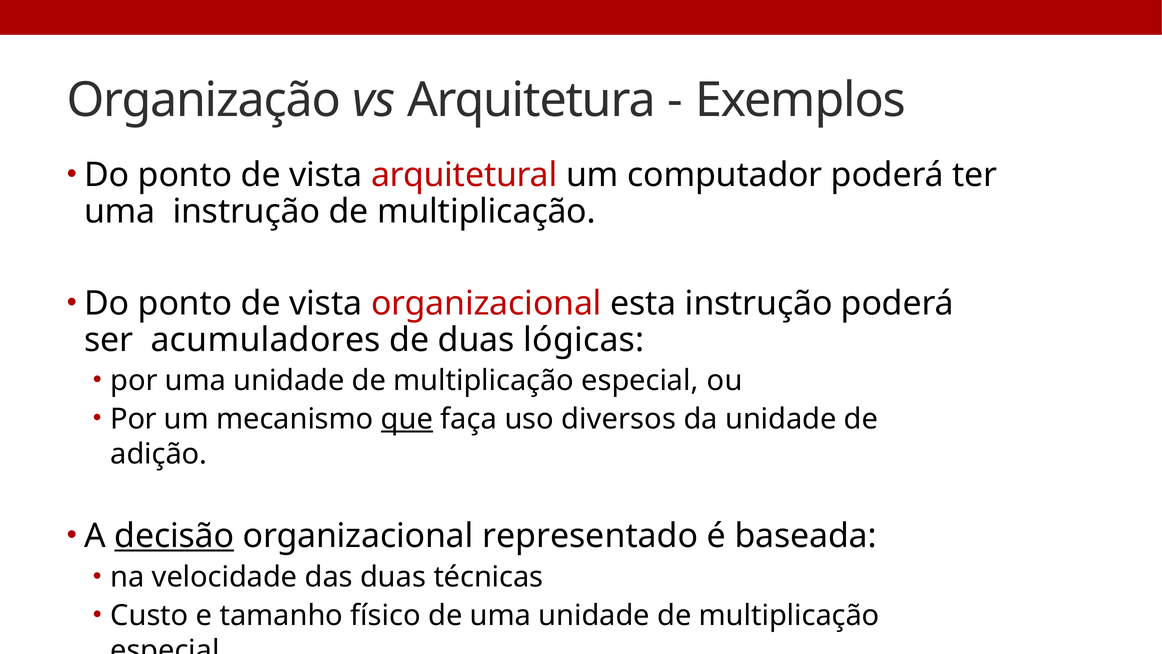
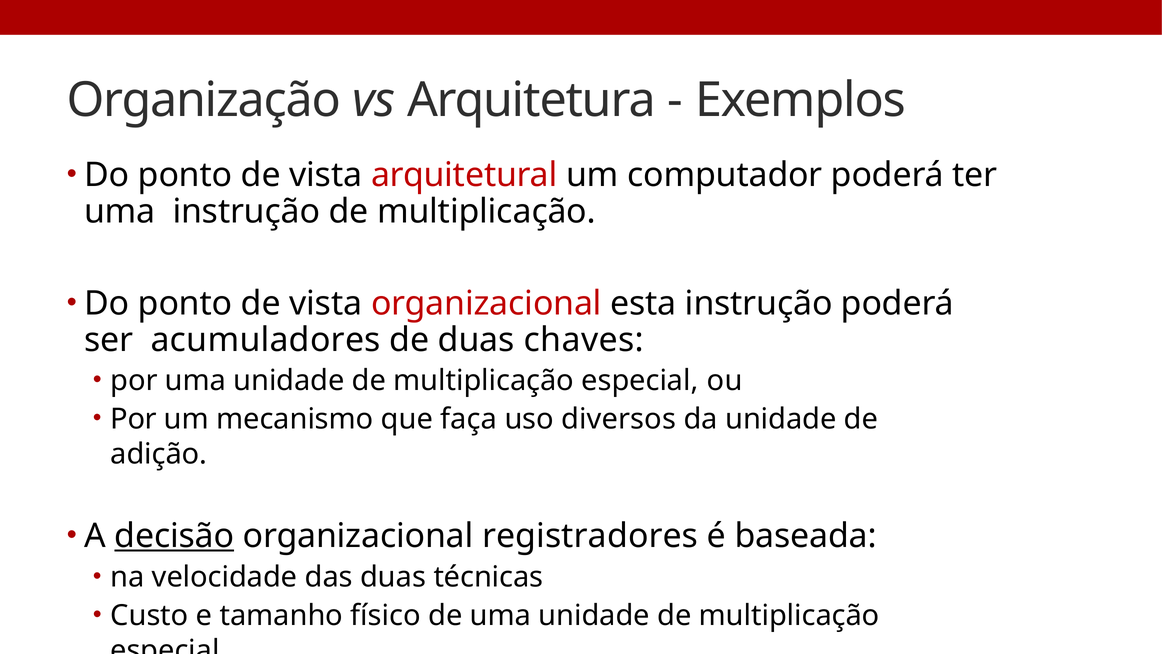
lógicas: lógicas -> chaves
que underline: present -> none
representado: representado -> registradores
